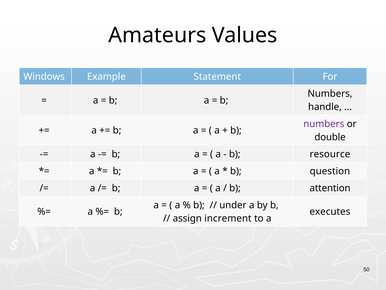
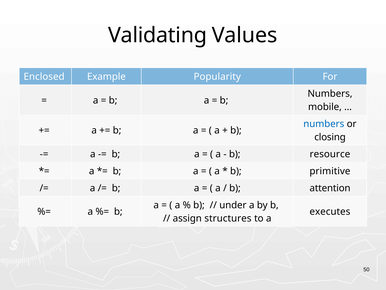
Amateurs: Amateurs -> Validating
Windows: Windows -> Enclosed
Statement: Statement -> Popularity
handle: handle -> mobile
numbers at (324, 124) colour: purple -> blue
double: double -> closing
question: question -> primitive
increment: increment -> structures
